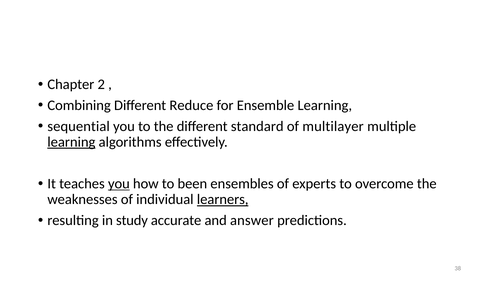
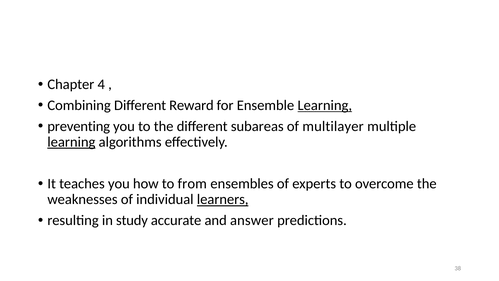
2: 2 -> 4
Reduce: Reduce -> Reward
Learning at (325, 105) underline: none -> present
sequential: sequential -> preventing
standard: standard -> subareas
you at (119, 184) underline: present -> none
been: been -> from
